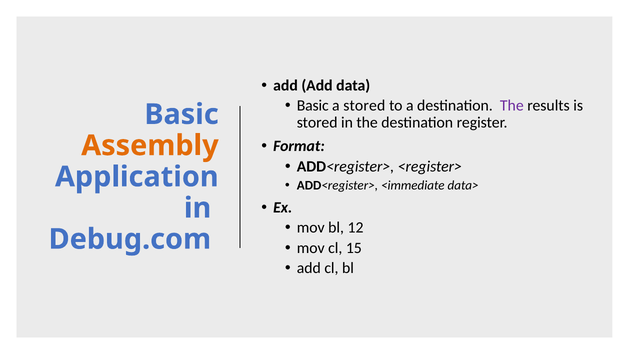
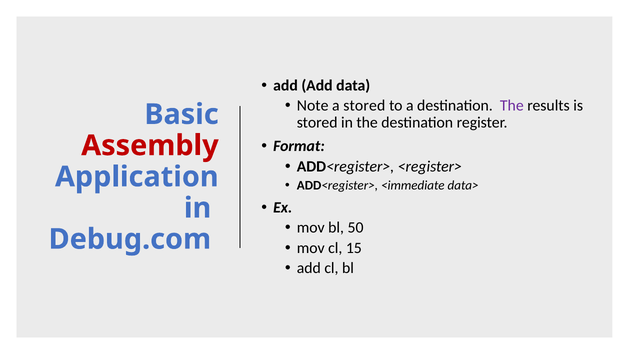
Basic at (313, 106): Basic -> Note
Assembly colour: orange -> red
12: 12 -> 50
